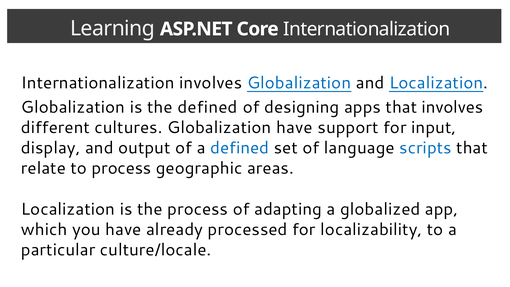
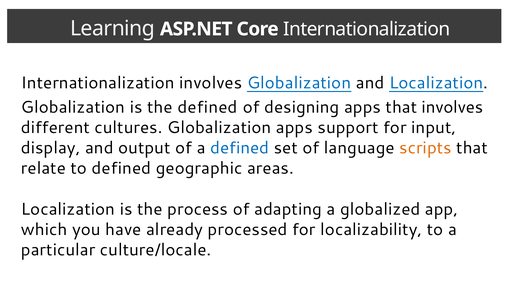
Globalization have: have -> apps
scripts colour: blue -> orange
to process: process -> defined
